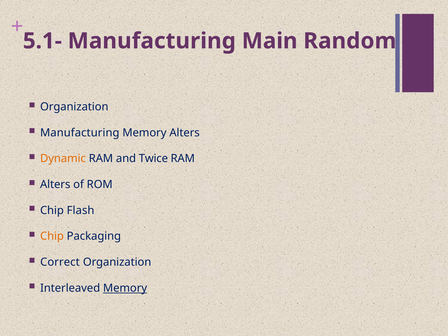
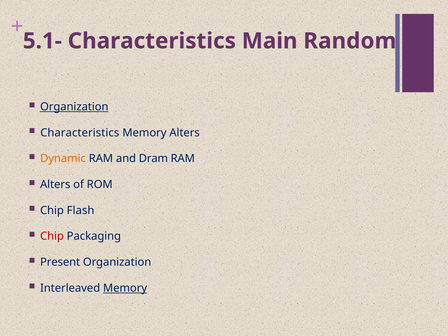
5.1- Manufacturing: Manufacturing -> Characteristics
Organization at (74, 107) underline: none -> present
Manufacturing at (80, 133): Manufacturing -> Characteristics
Twice: Twice -> Dram
Chip at (52, 236) colour: orange -> red
Correct: Correct -> Present
